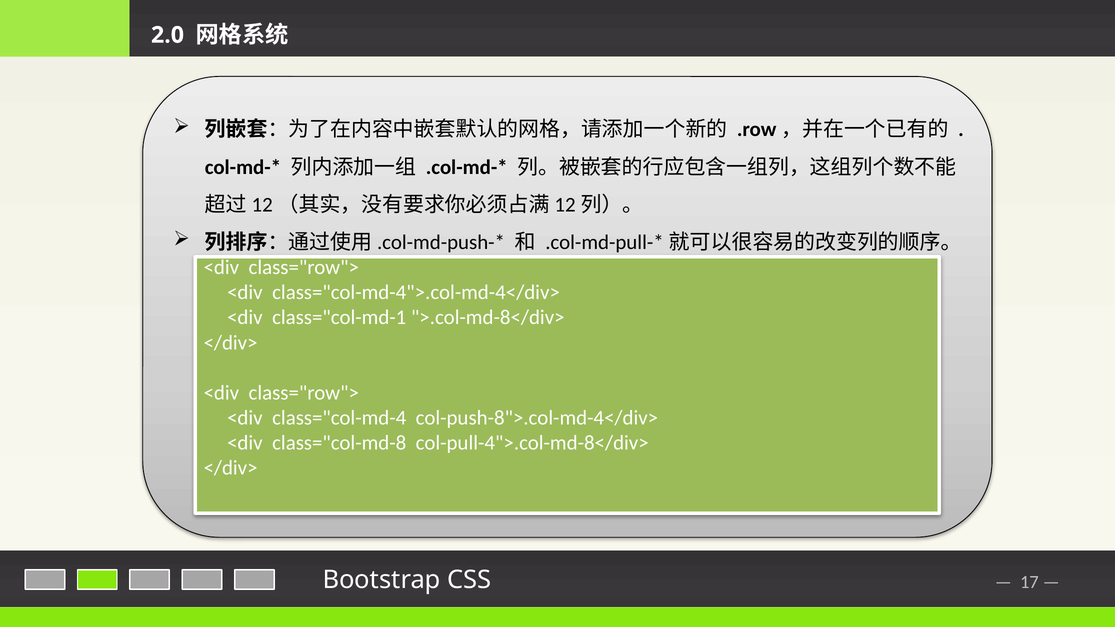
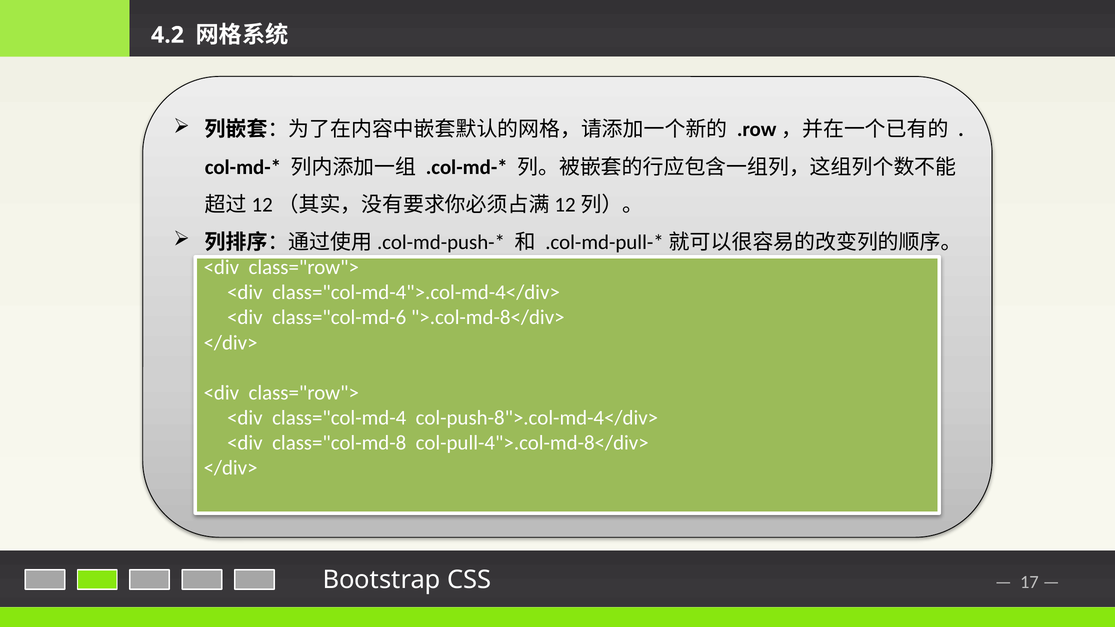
2.0: 2.0 -> 4.2
class="col-md-1: class="col-md-1 -> class="col-md-6
